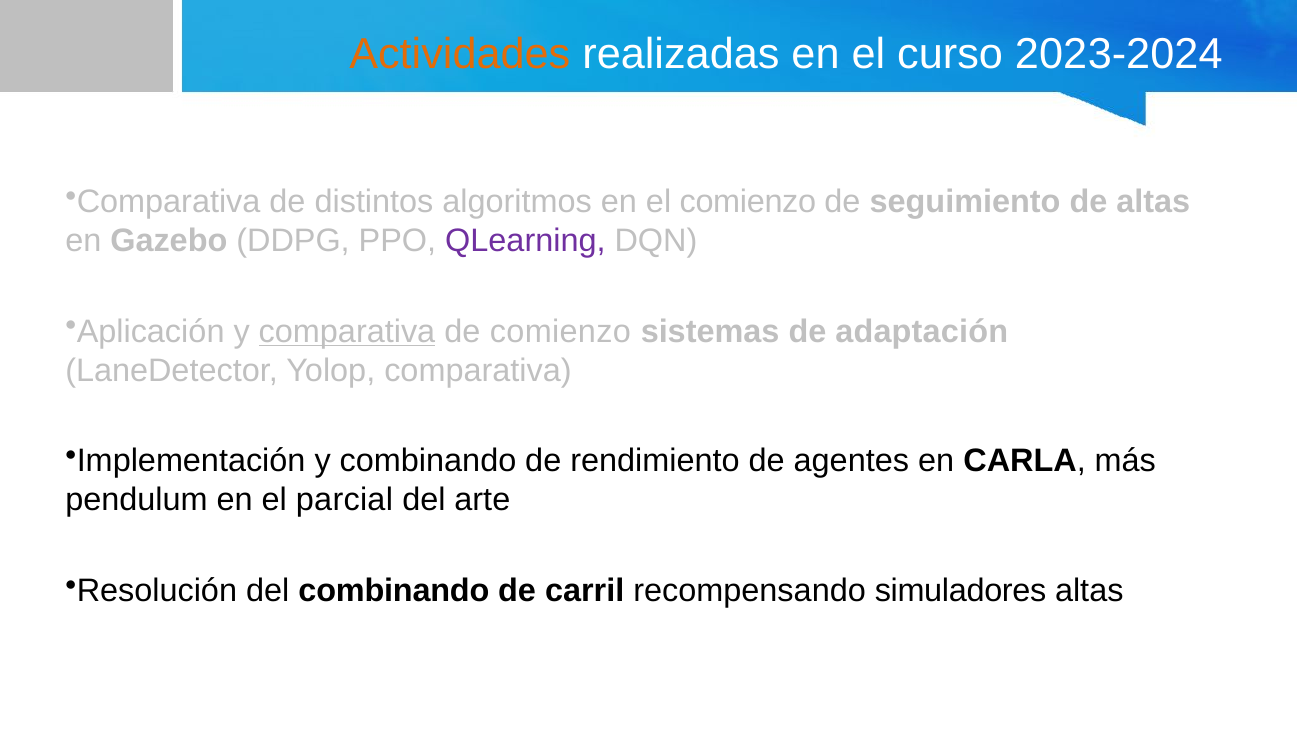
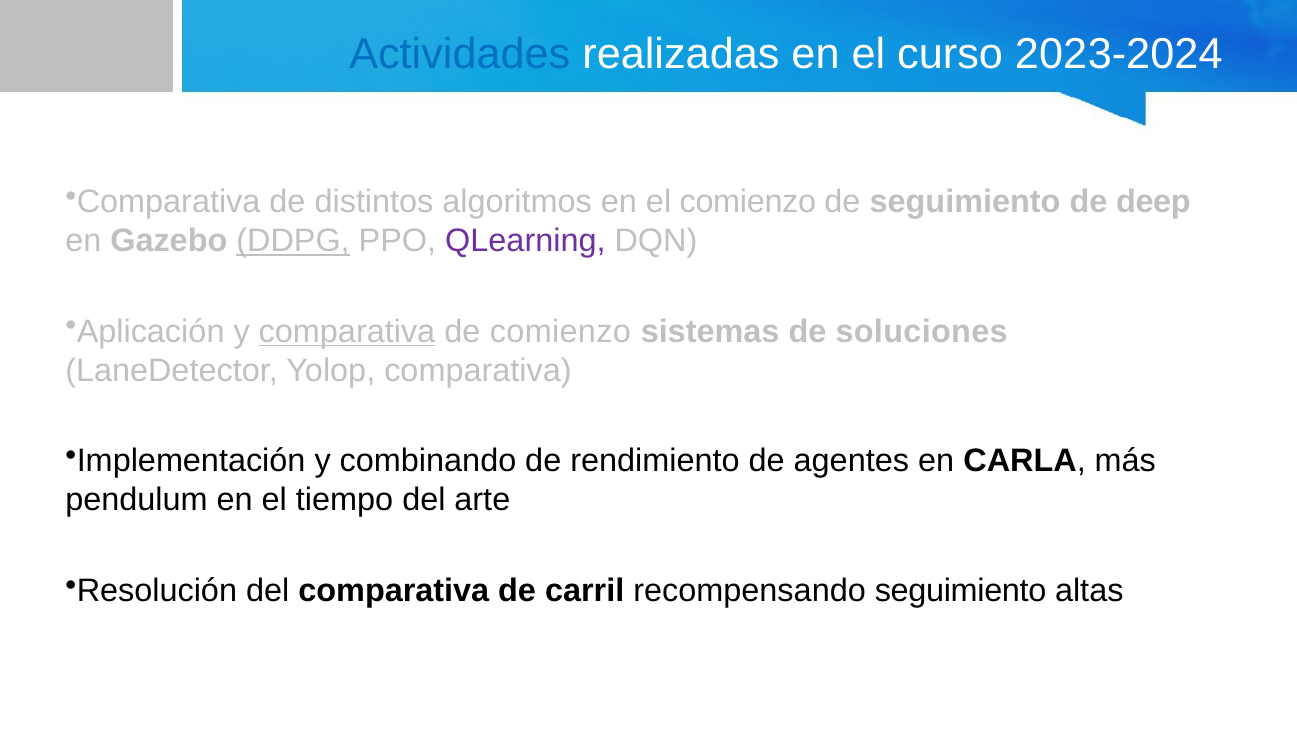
Actividades colour: orange -> blue
de altas: altas -> deep
DDPG underline: none -> present
adaptación: adaptación -> soluciones
parcial: parcial -> tiempo
del combinando: combinando -> comparativa
recompensando simuladores: simuladores -> seguimiento
